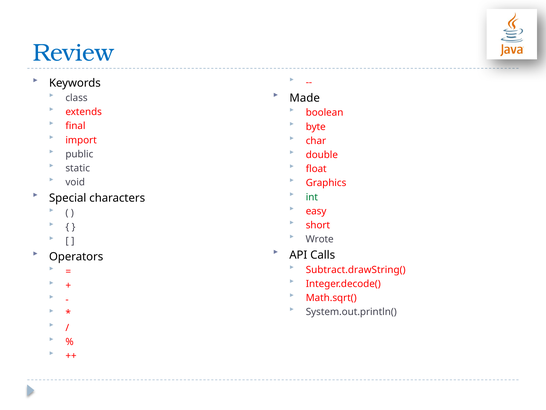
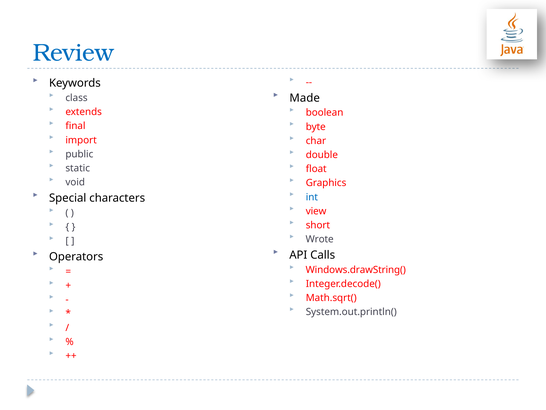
int colour: green -> blue
easy: easy -> view
Subtract.drawString(: Subtract.drawString( -> Windows.drawString(
